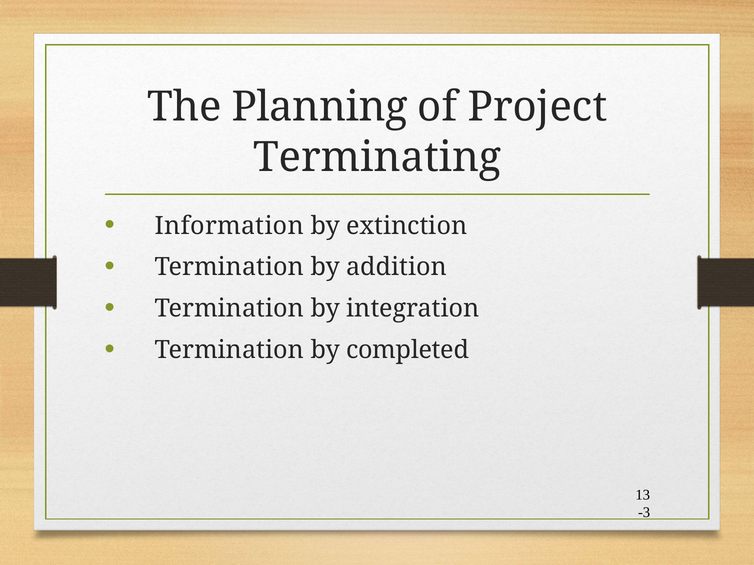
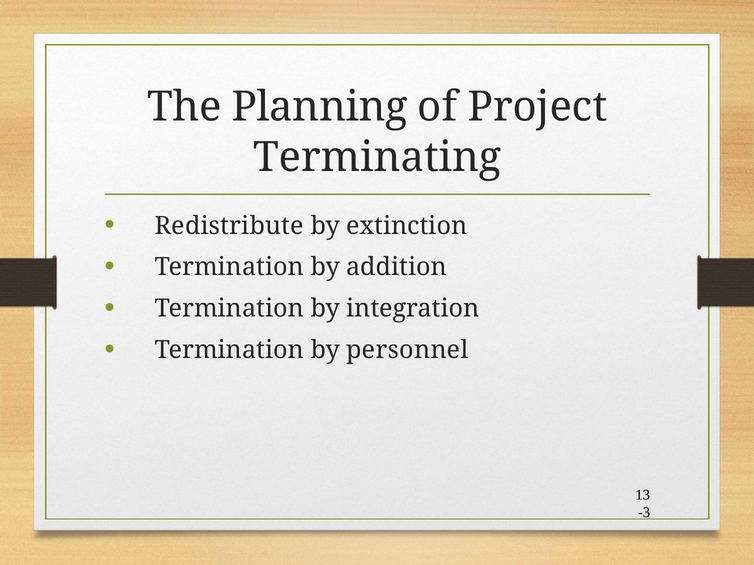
Information: Information -> Redistribute
completed: completed -> personnel
